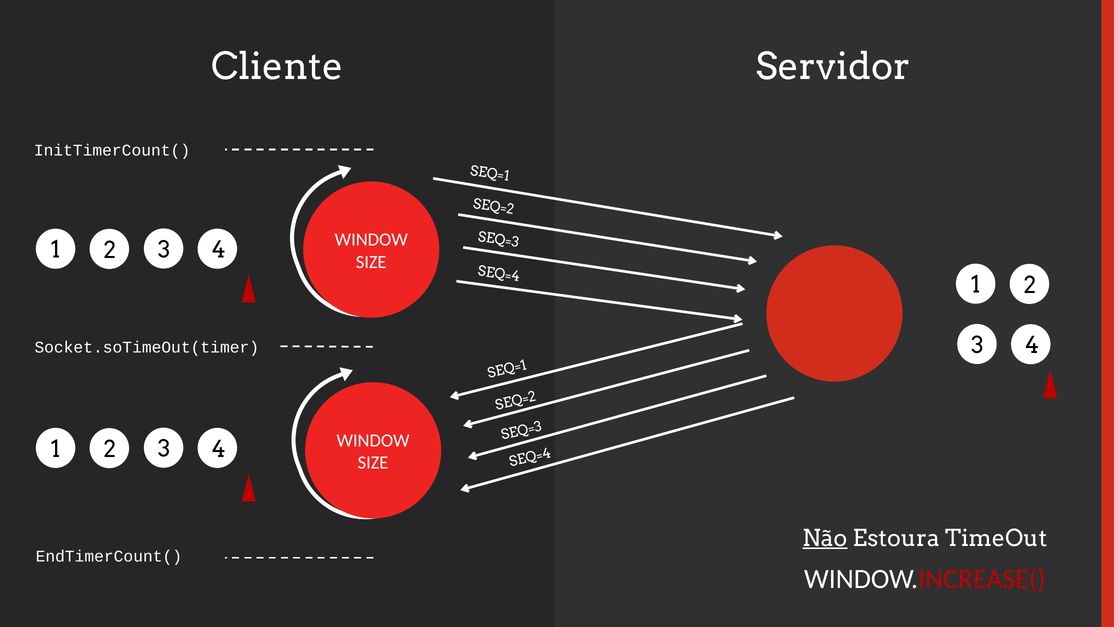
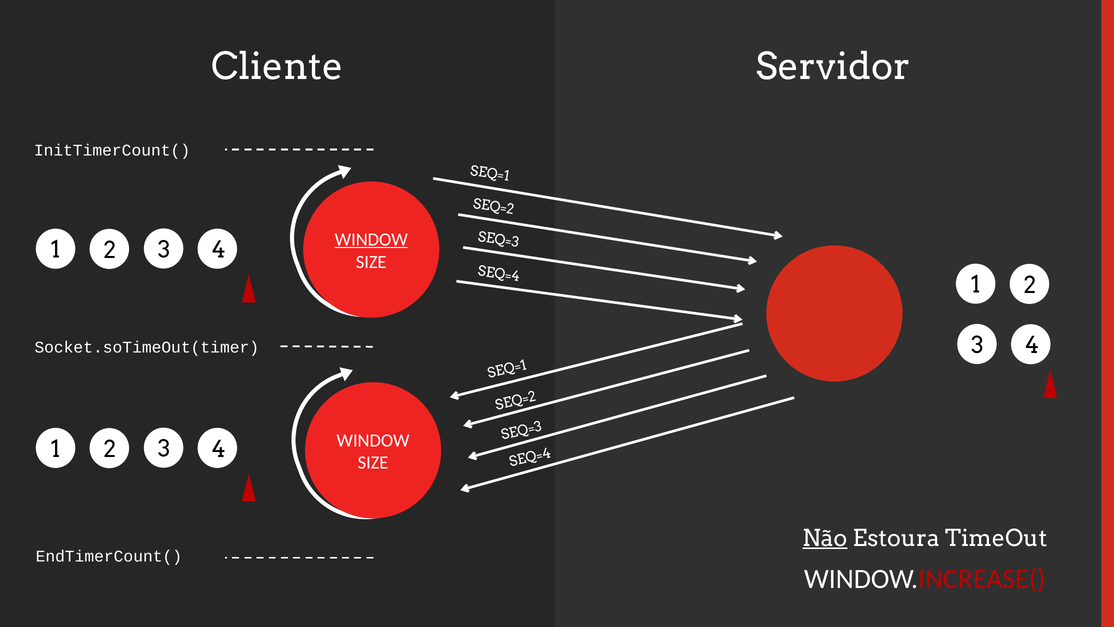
WINDOW at (371, 240) underline: none -> present
